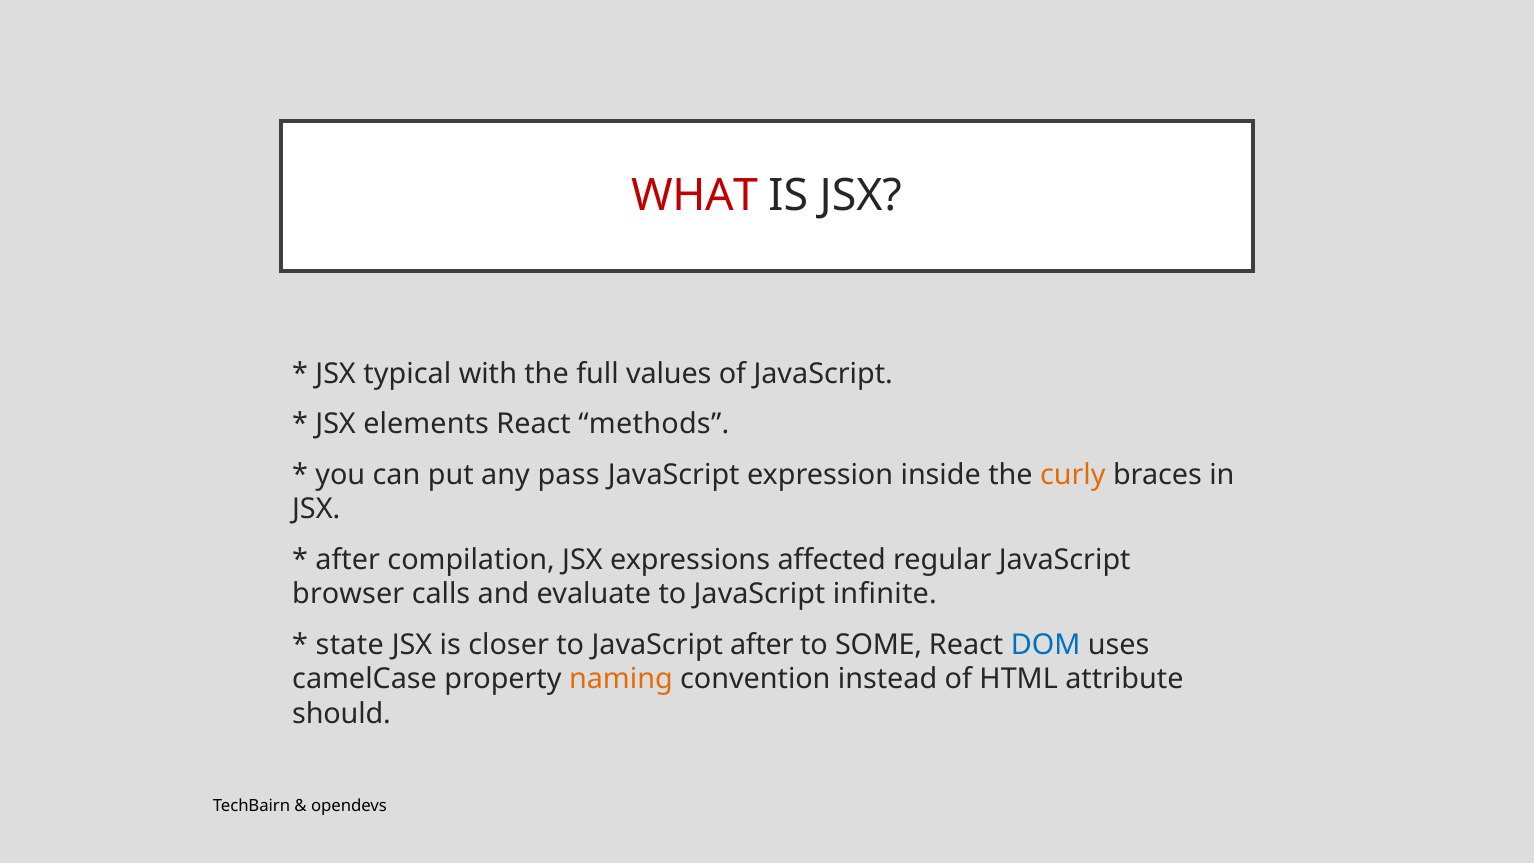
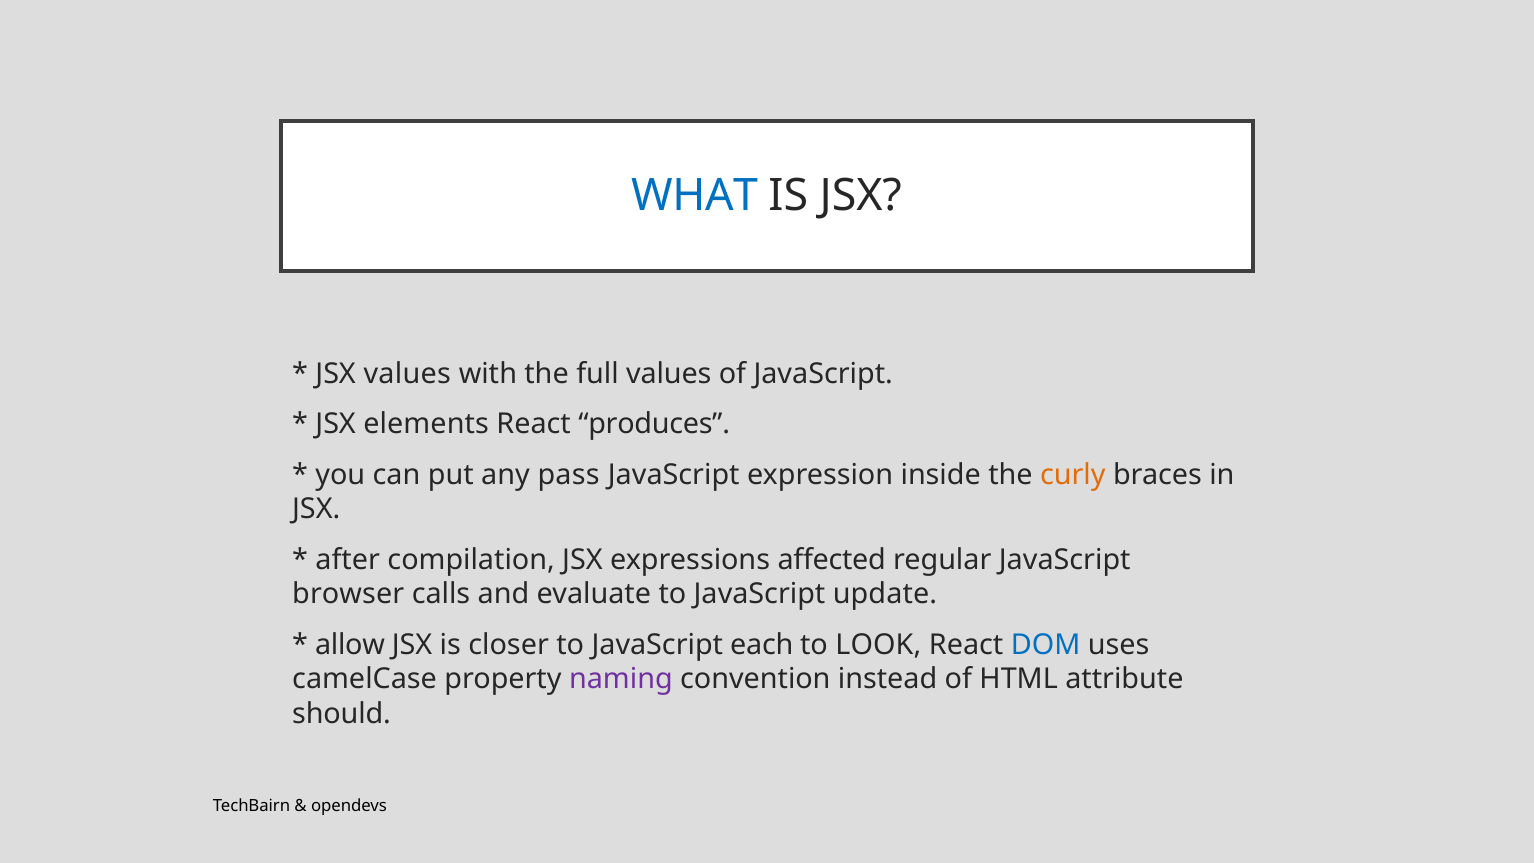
WHAT colour: red -> blue
JSX typical: typical -> values
methods: methods -> produces
infinite: infinite -> update
state: state -> allow
JavaScript after: after -> each
SOME: SOME -> LOOK
naming colour: orange -> purple
